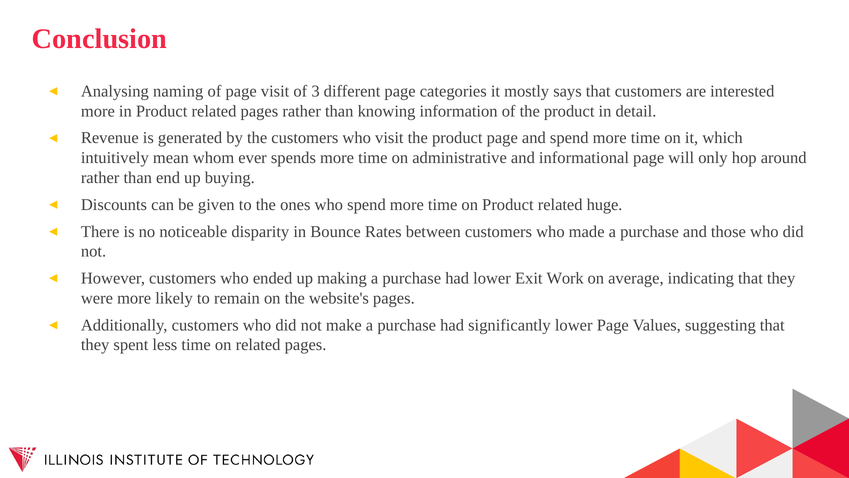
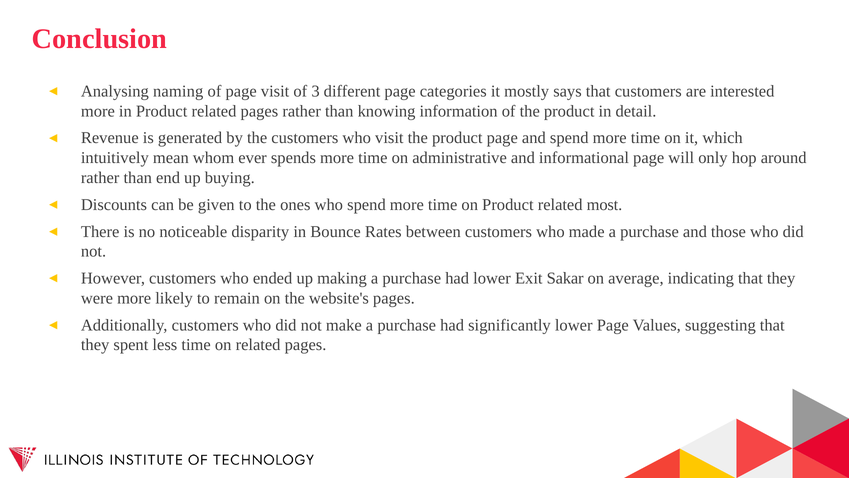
huge: huge -> most
Work: Work -> Sakar
